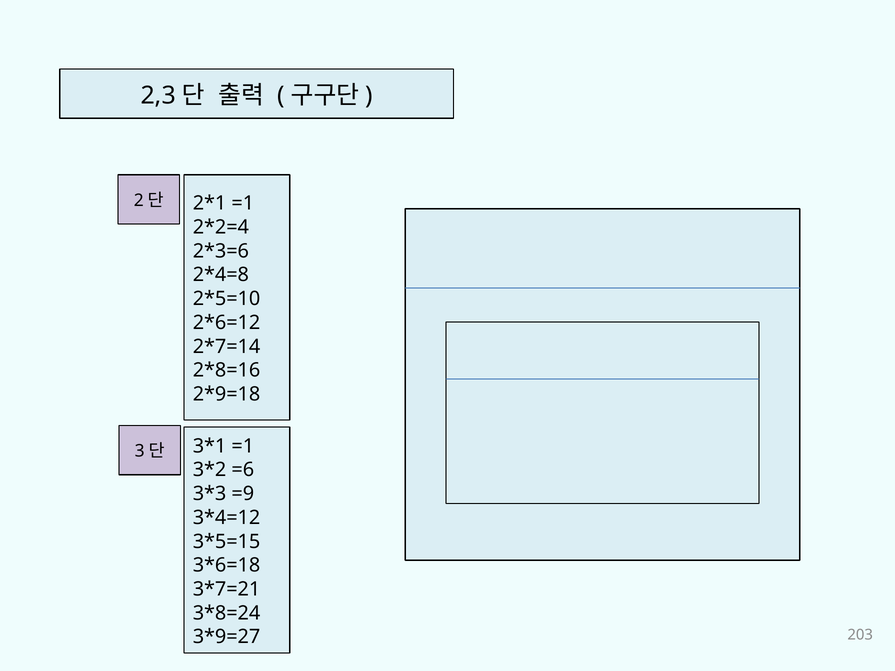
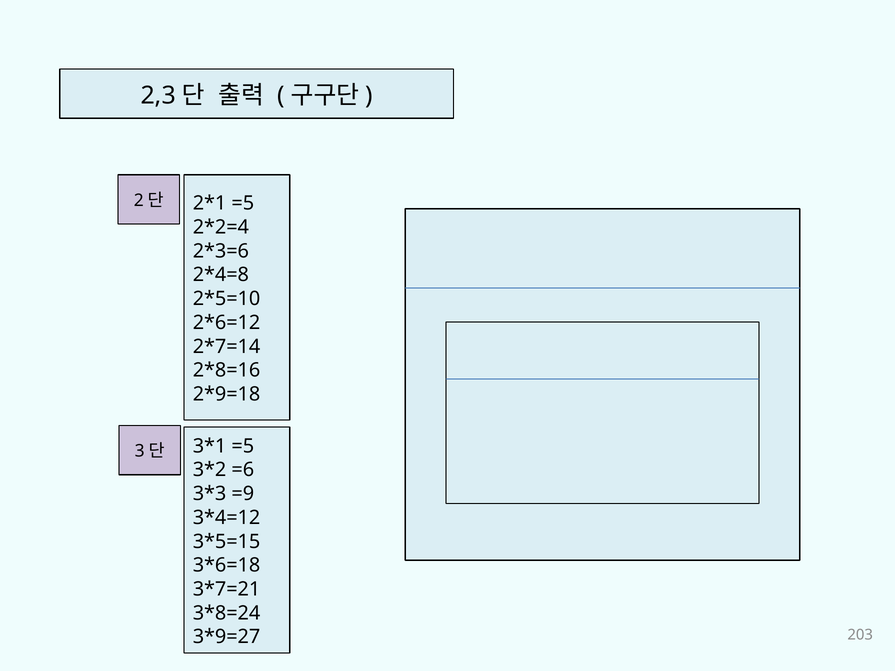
=1 at (243, 203): =1 -> =5
=1 at (243, 446): =1 -> =5
